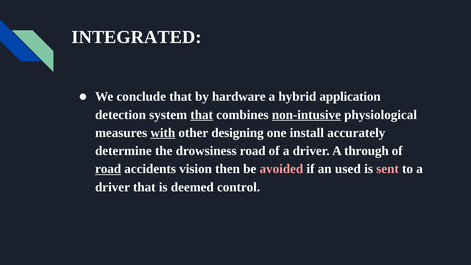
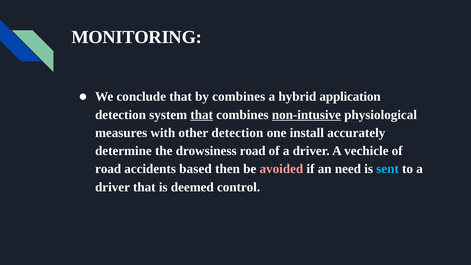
INTEGRATED: INTEGRATED -> MONITORING
by hardware: hardware -> combines
with underline: present -> none
other designing: designing -> detection
through: through -> vechicle
road at (108, 169) underline: present -> none
vision: vision -> based
used: used -> need
sent colour: pink -> light blue
